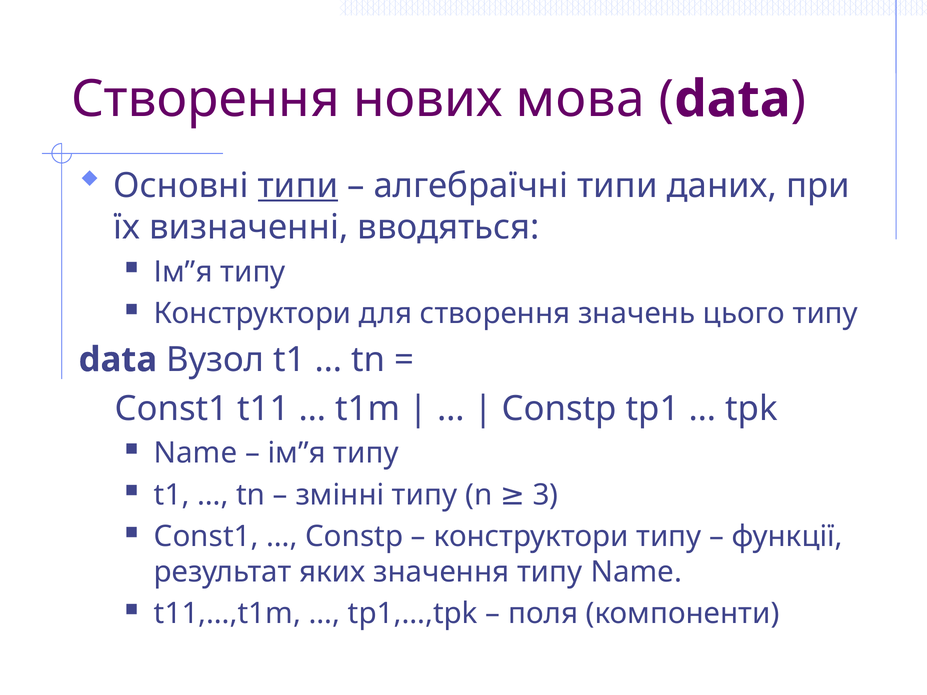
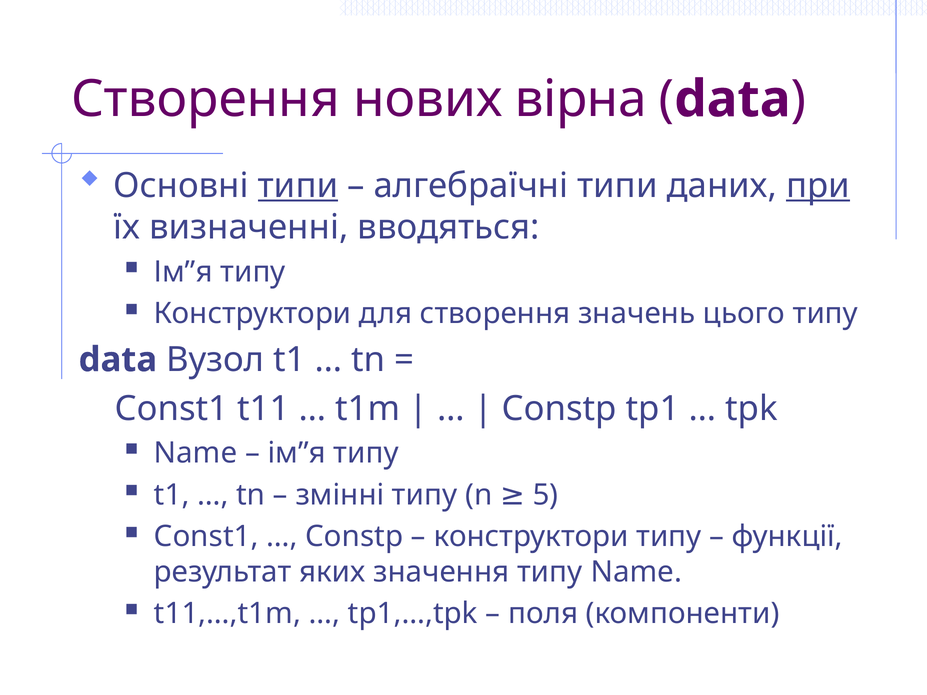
мова: мова -> вірна
при underline: none -> present
3: 3 -> 5
